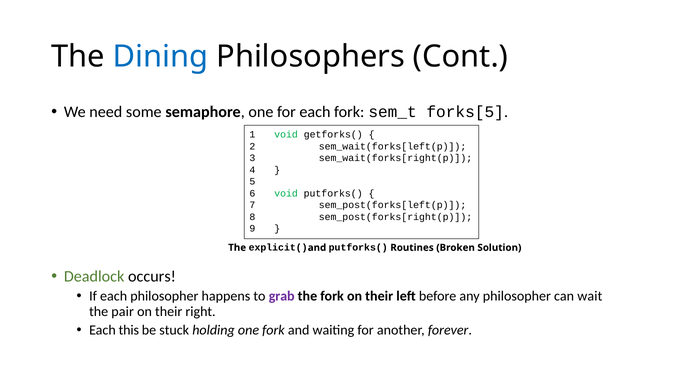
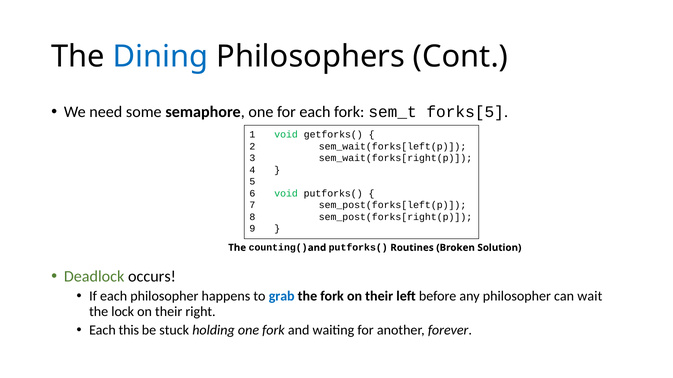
explicit(: explicit( -> counting(
grab colour: purple -> blue
pair: pair -> lock
